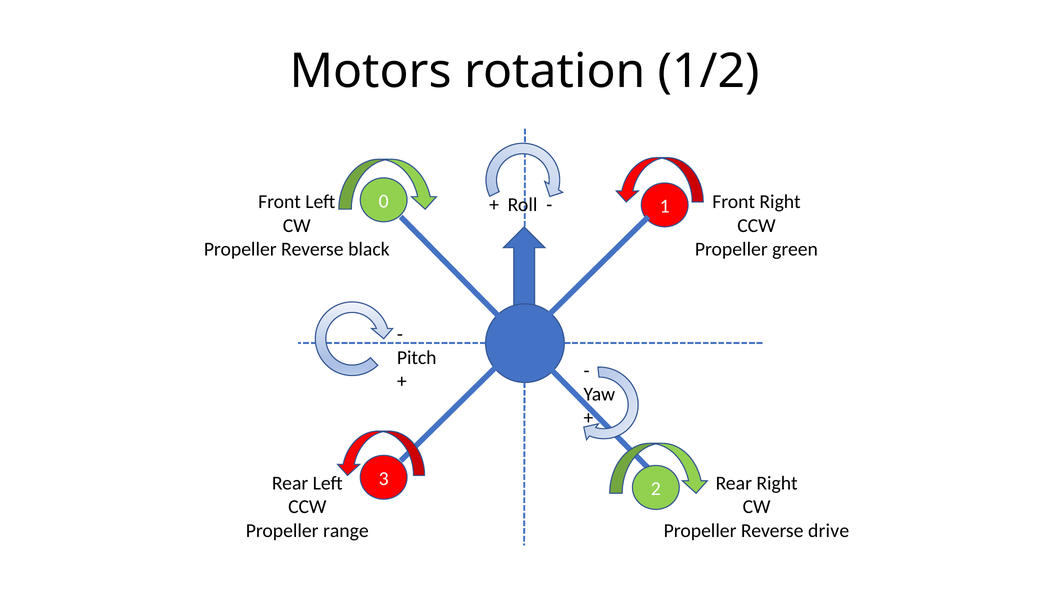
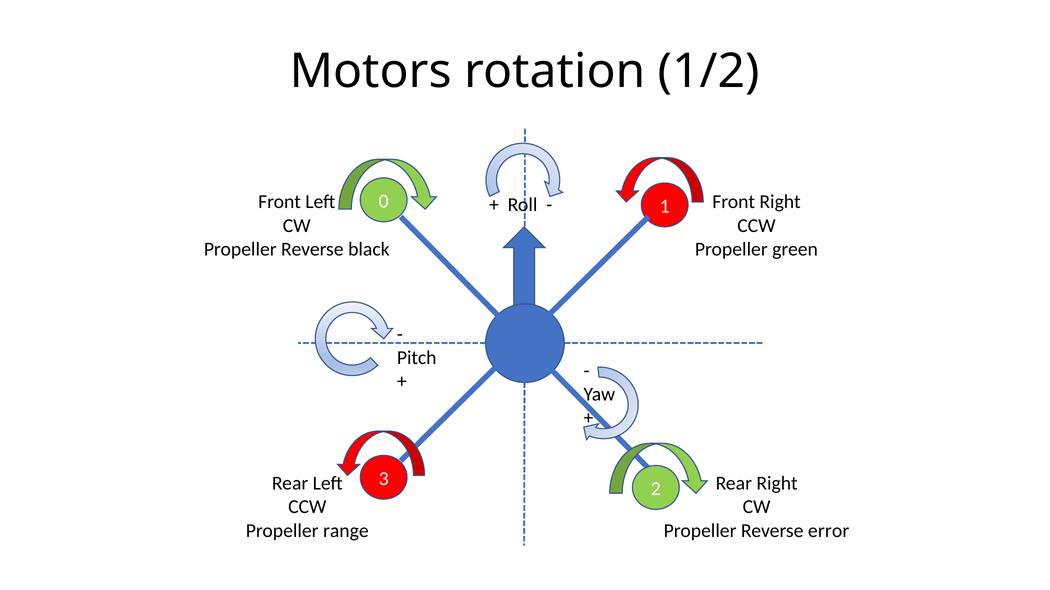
drive: drive -> error
